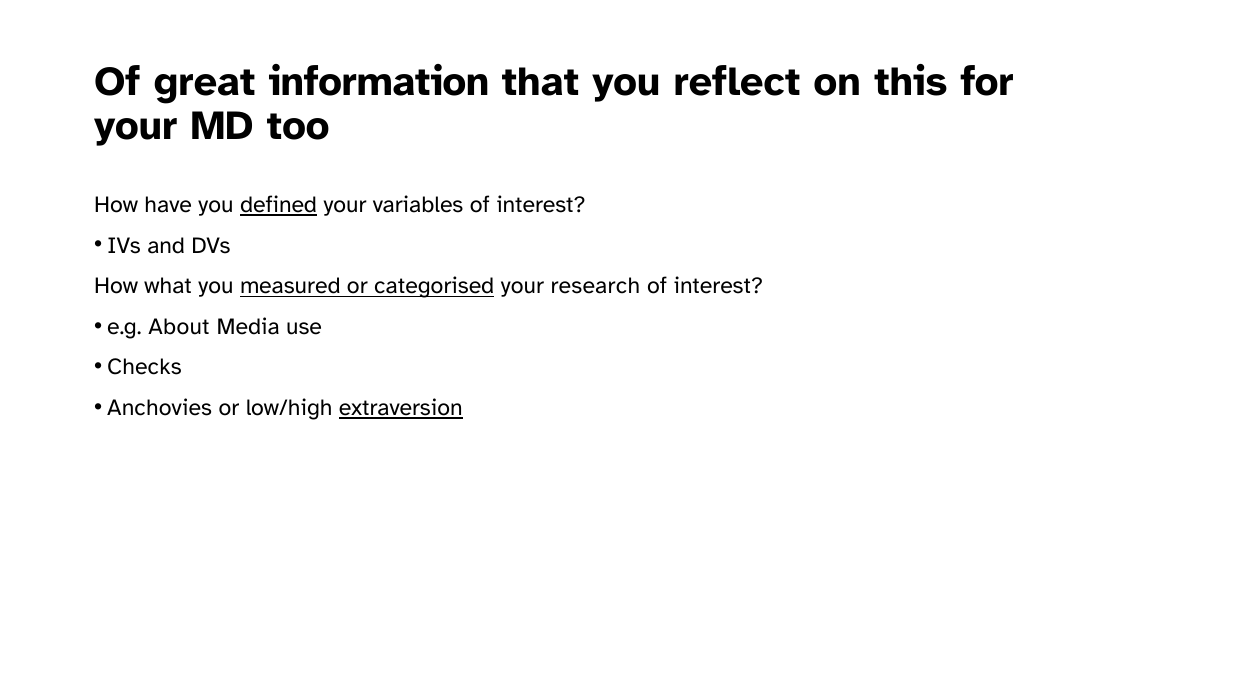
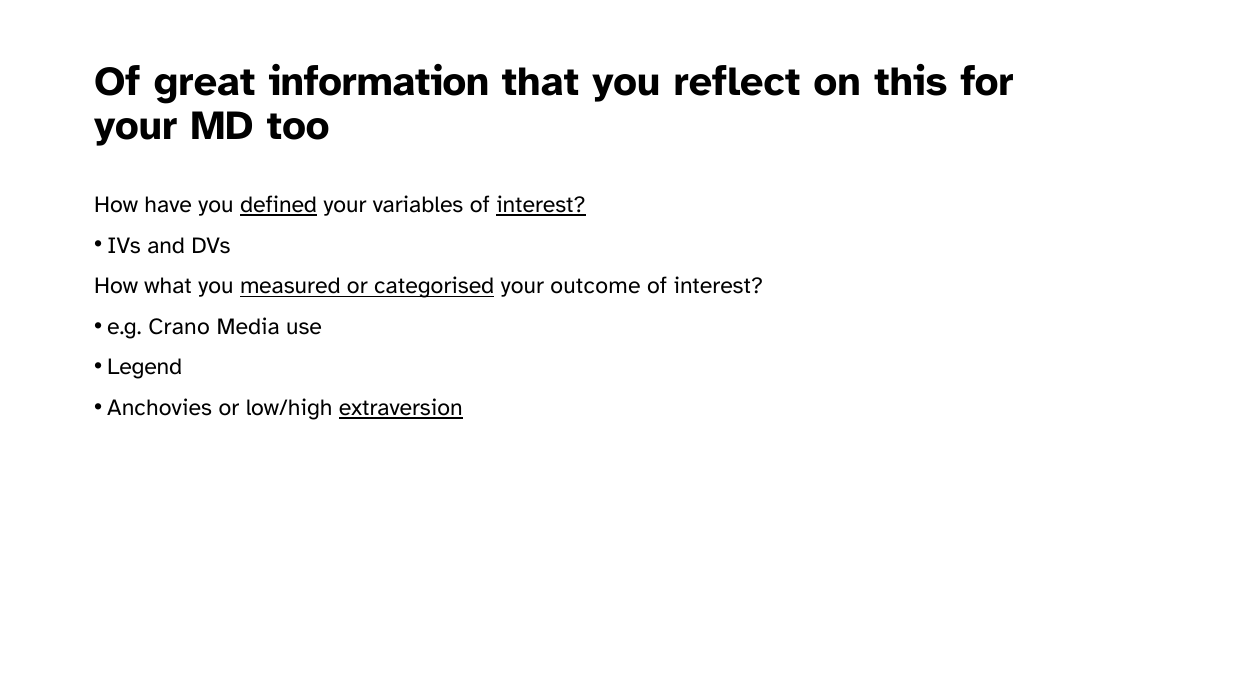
interest at (541, 205) underline: none -> present
research: research -> outcome
About: About -> Crano
Checks: Checks -> Legend
